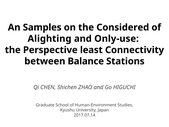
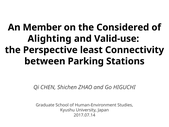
Samples: Samples -> Member
Only-use: Only-use -> Valid-use
Balance: Balance -> Parking
